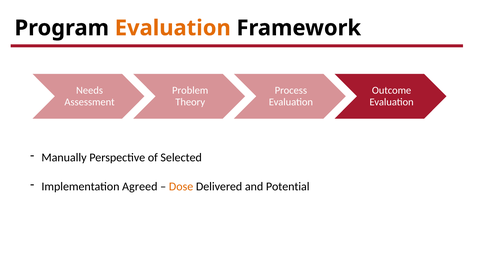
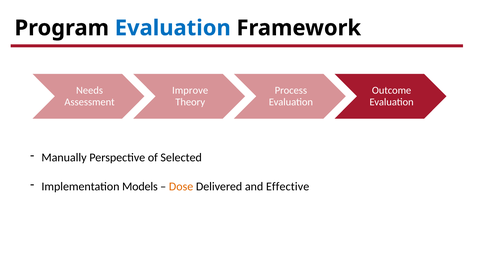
Evaluation at (173, 28) colour: orange -> blue
Problem: Problem -> Improve
Agreed: Agreed -> Models
Potential: Potential -> Effective
